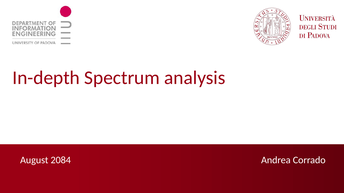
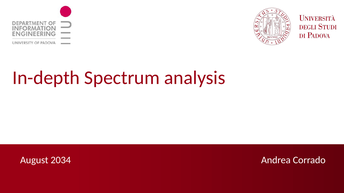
2084: 2084 -> 2034
